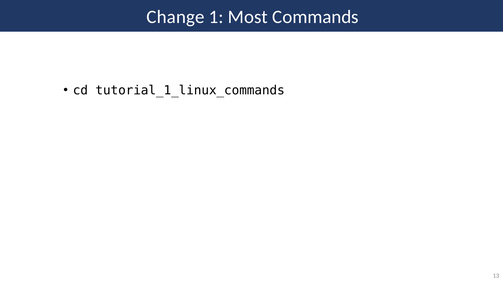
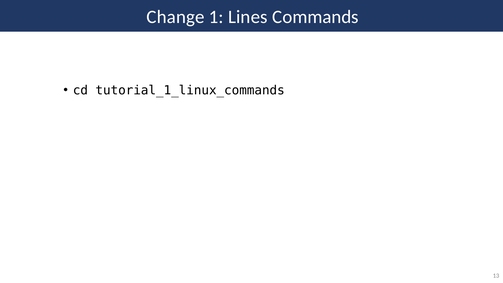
Most: Most -> Lines
